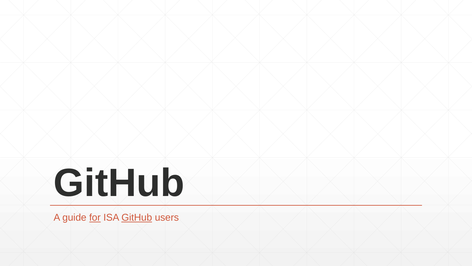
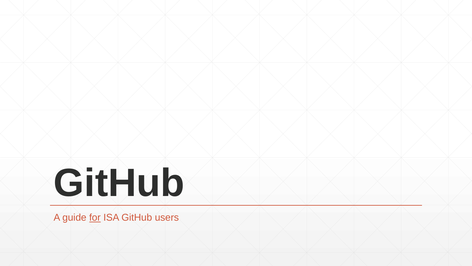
GitHub at (137, 217) underline: present -> none
